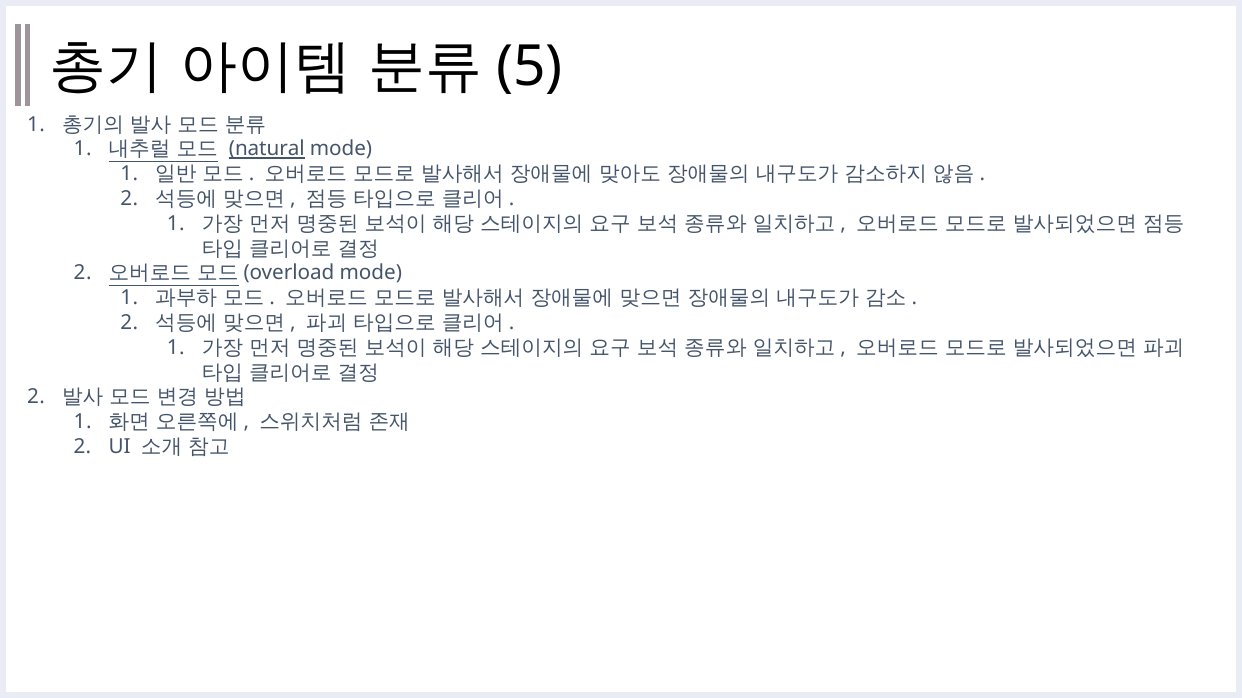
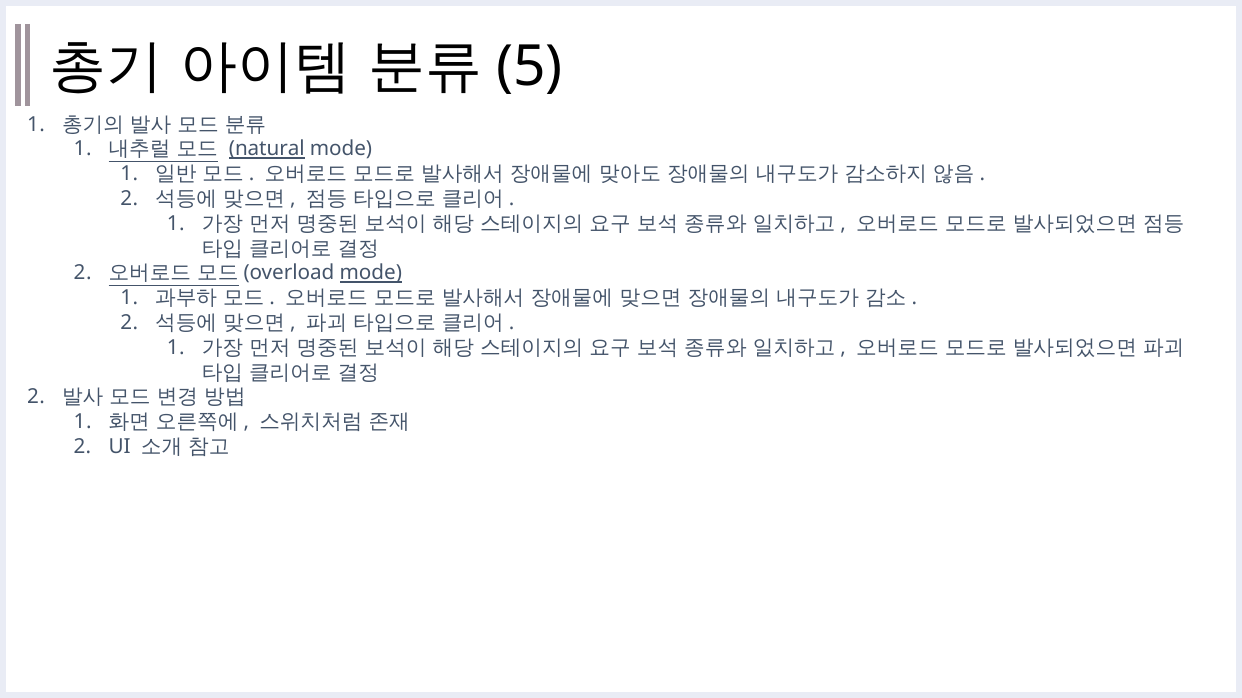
mode at (371, 273) underline: none -> present
